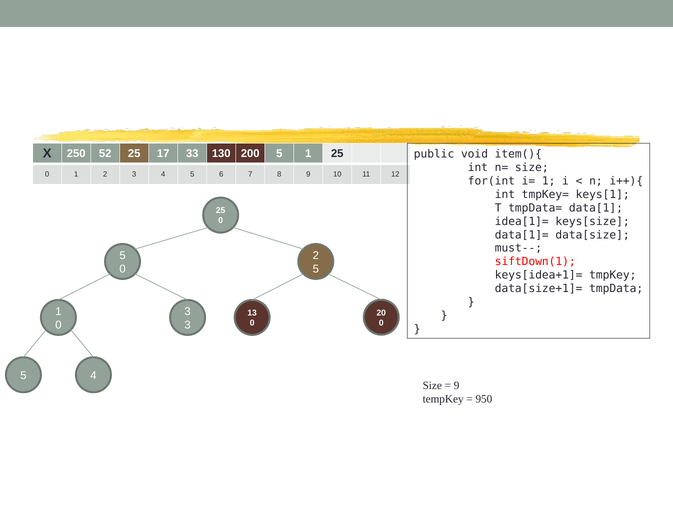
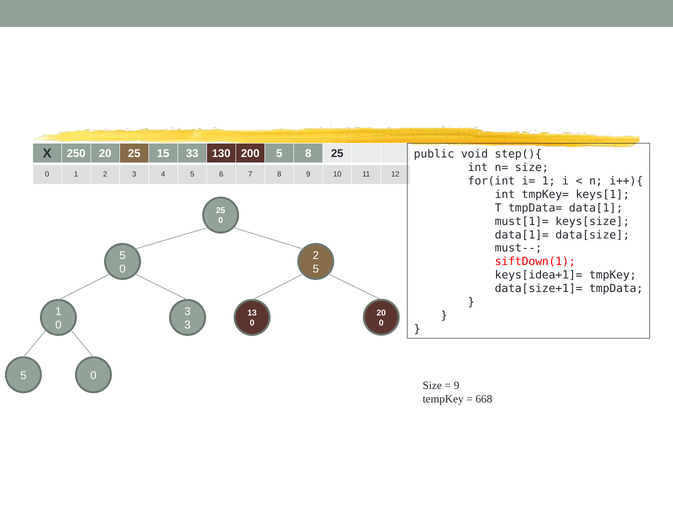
250 52: 52 -> 20
17: 17 -> 15
5 1: 1 -> 8
item(){: item(){ -> step(){
idea[1]=: idea[1]= -> must[1]=
4 at (93, 375): 4 -> 0
950: 950 -> 668
